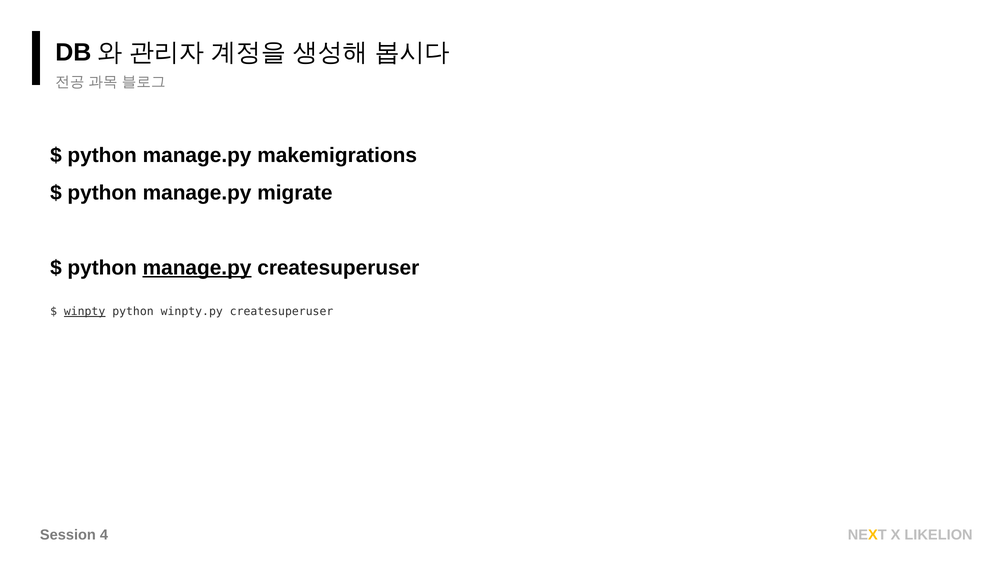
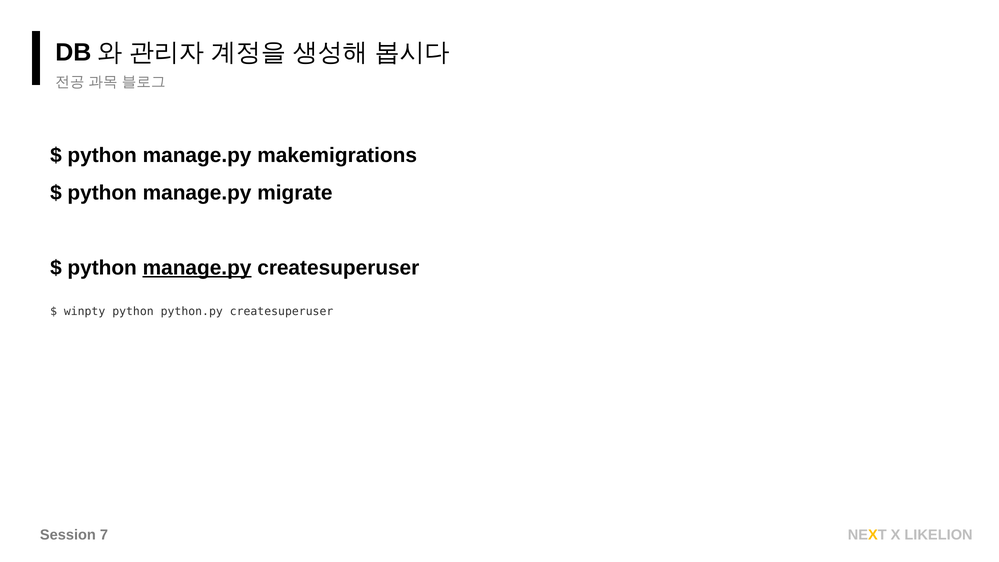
winpty underline: present -> none
winpty.py: winpty.py -> python.py
4: 4 -> 7
